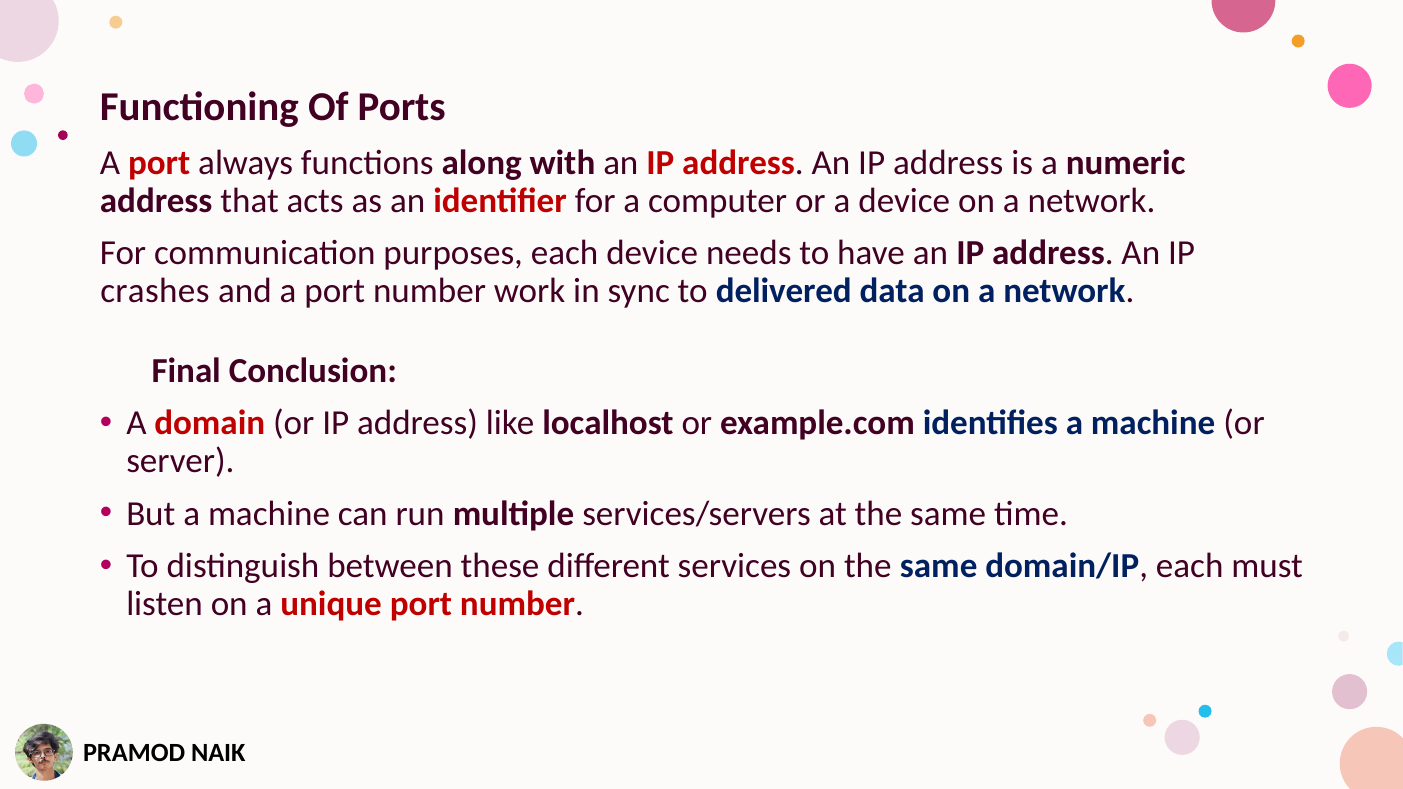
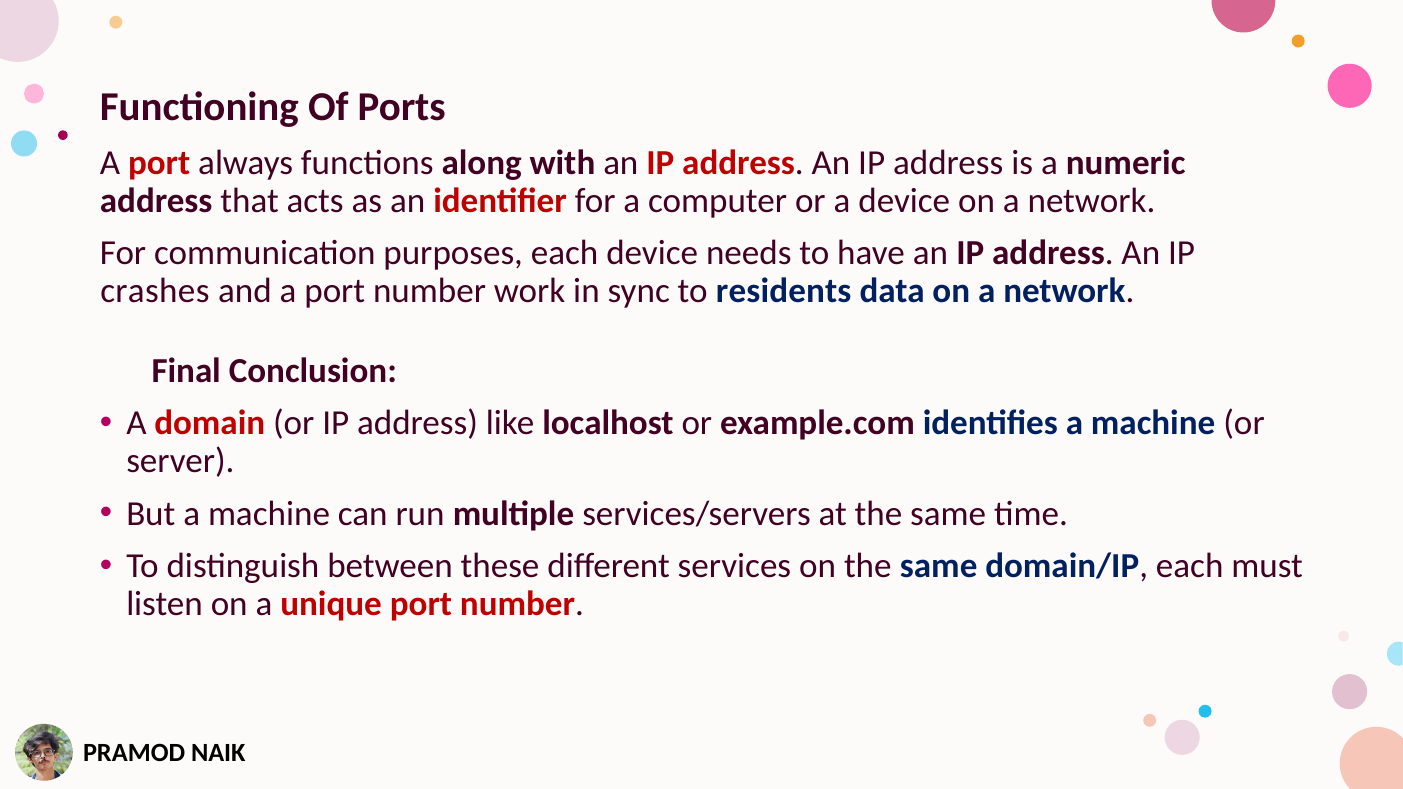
delivered: delivered -> residents
